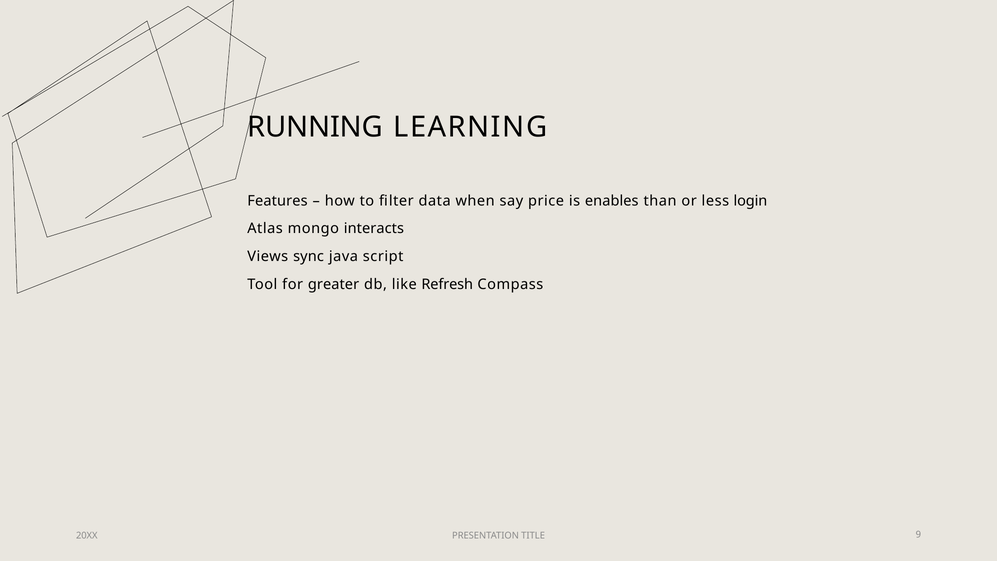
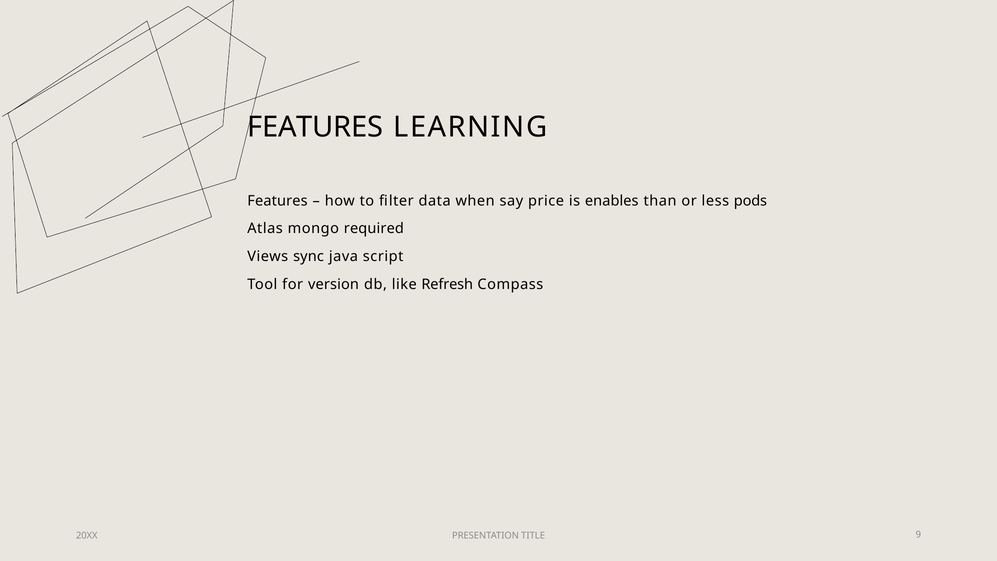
RUNNING at (315, 127): RUNNING -> FEATURES
login: login -> pods
interacts: interacts -> required
greater: greater -> version
